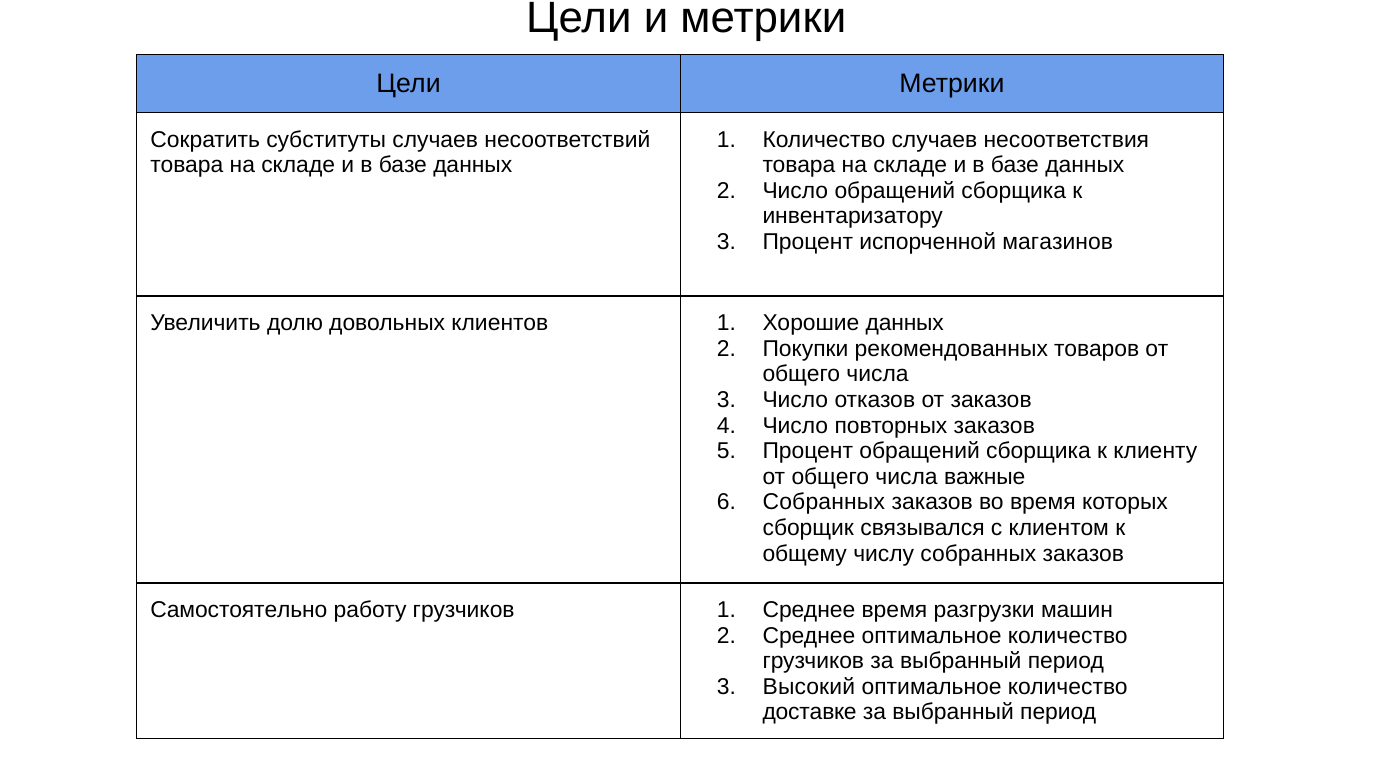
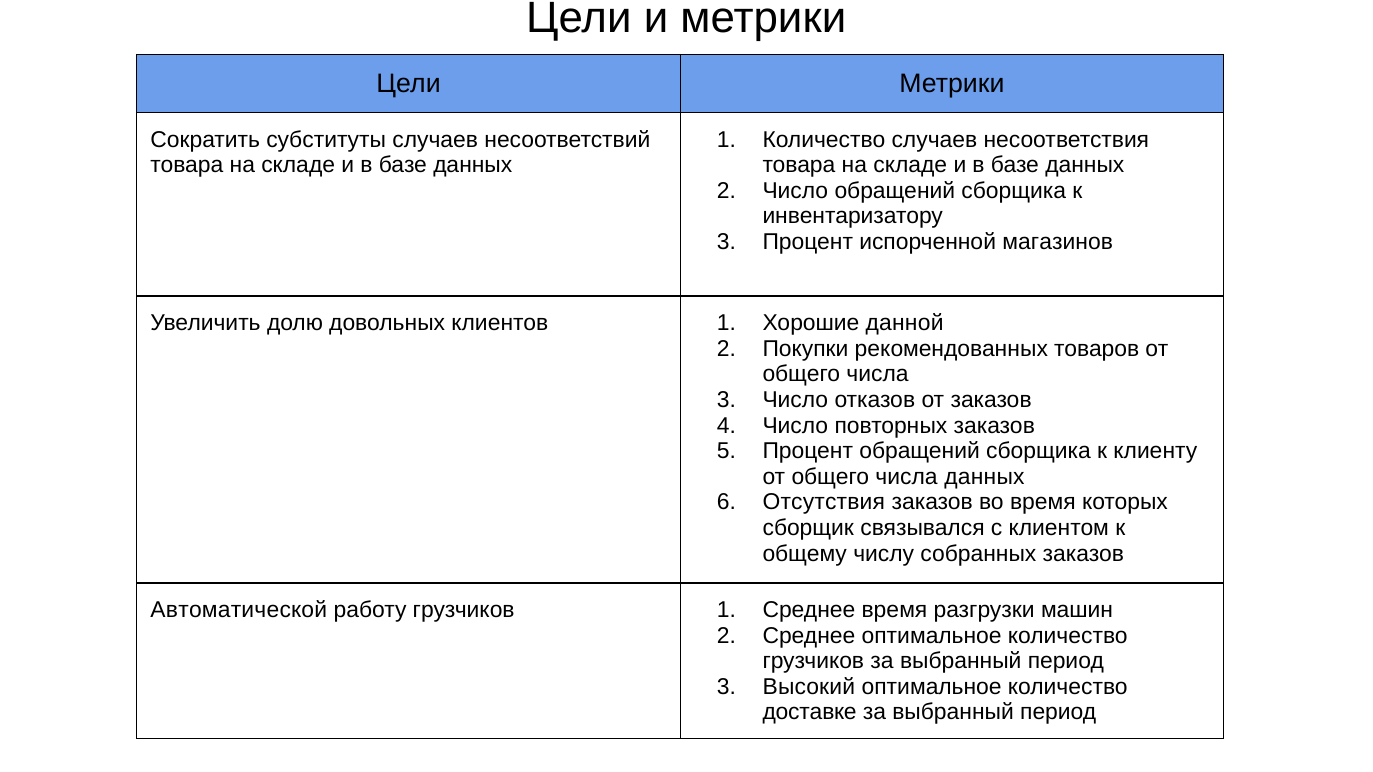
Хорошие данных: данных -> данной
числа важные: важные -> данных
Собранных at (824, 503): Собранных -> Отсутствия
Самостоятельно: Самостоятельно -> Автоматической
